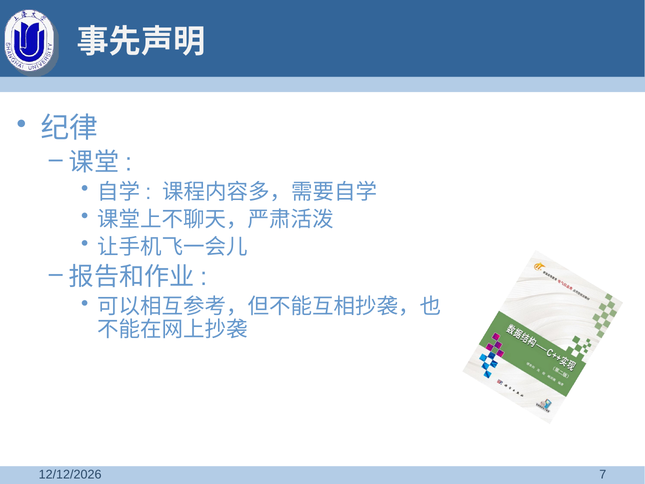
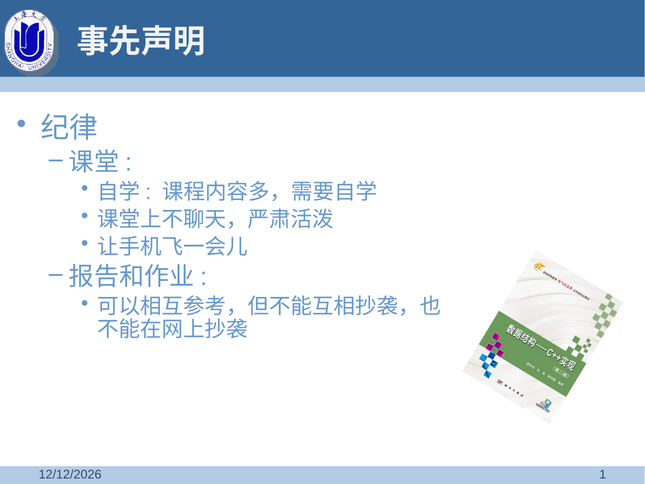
7: 7 -> 1
